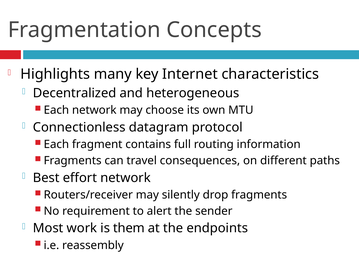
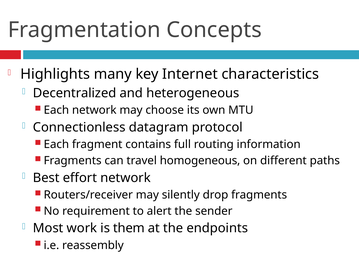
consequences: consequences -> homogeneous
